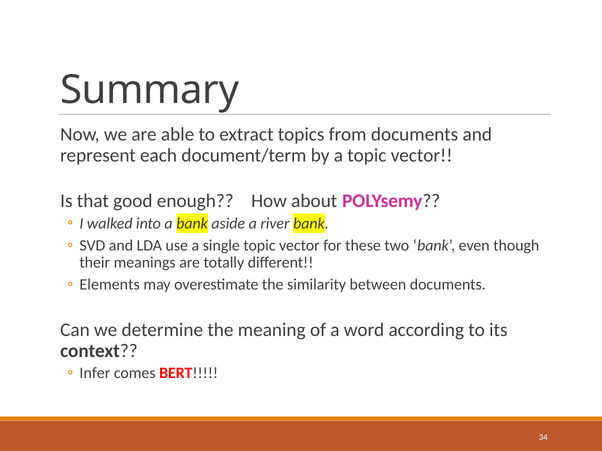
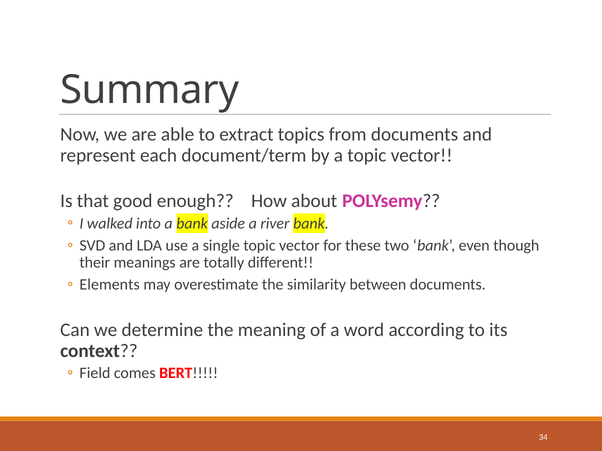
Infer: Infer -> Field
